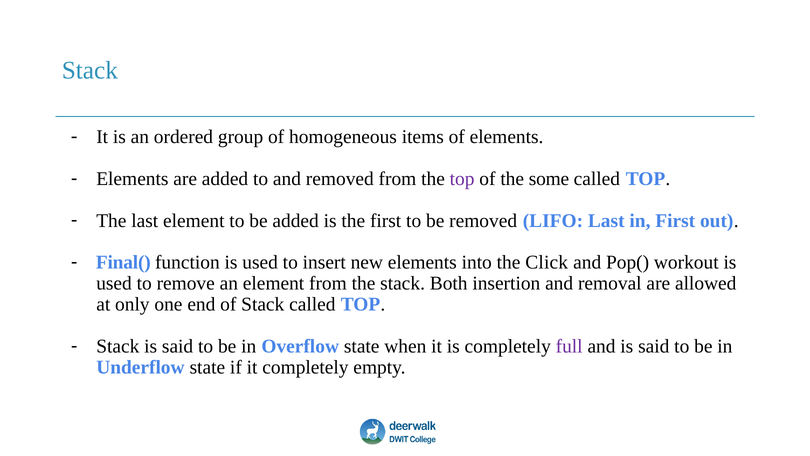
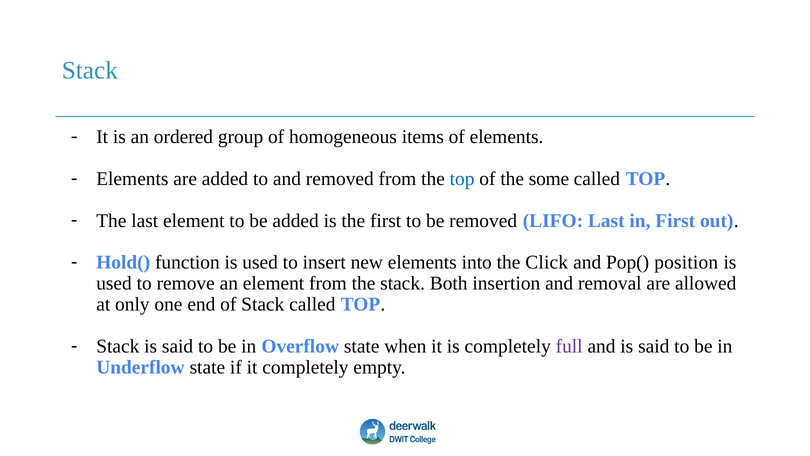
top at (462, 179) colour: purple -> blue
Final(: Final( -> Hold(
workout: workout -> position
